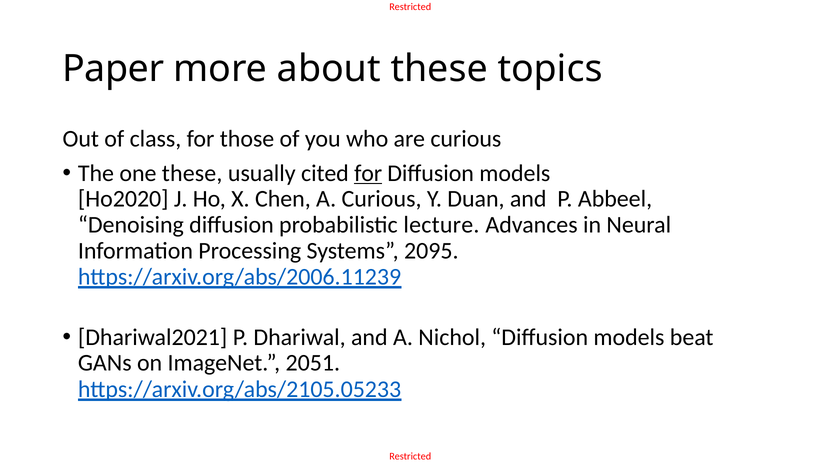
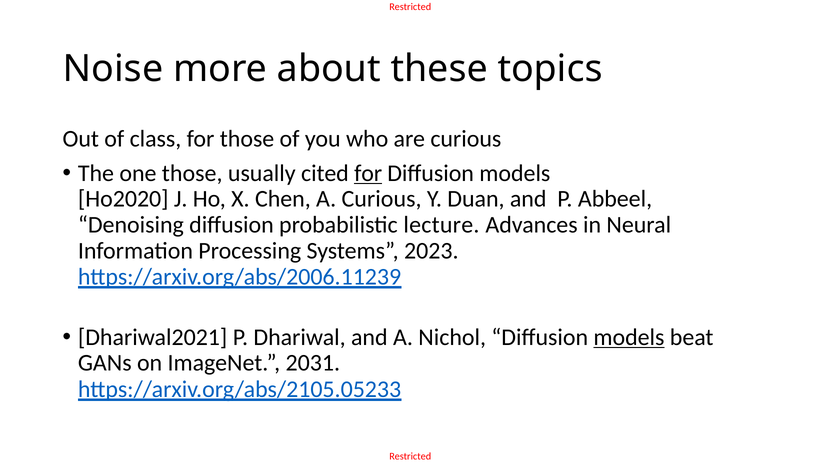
Paper: Paper -> Noise
one these: these -> those
2095: 2095 -> 2023
models at (629, 337) underline: none -> present
2051: 2051 -> 2031
